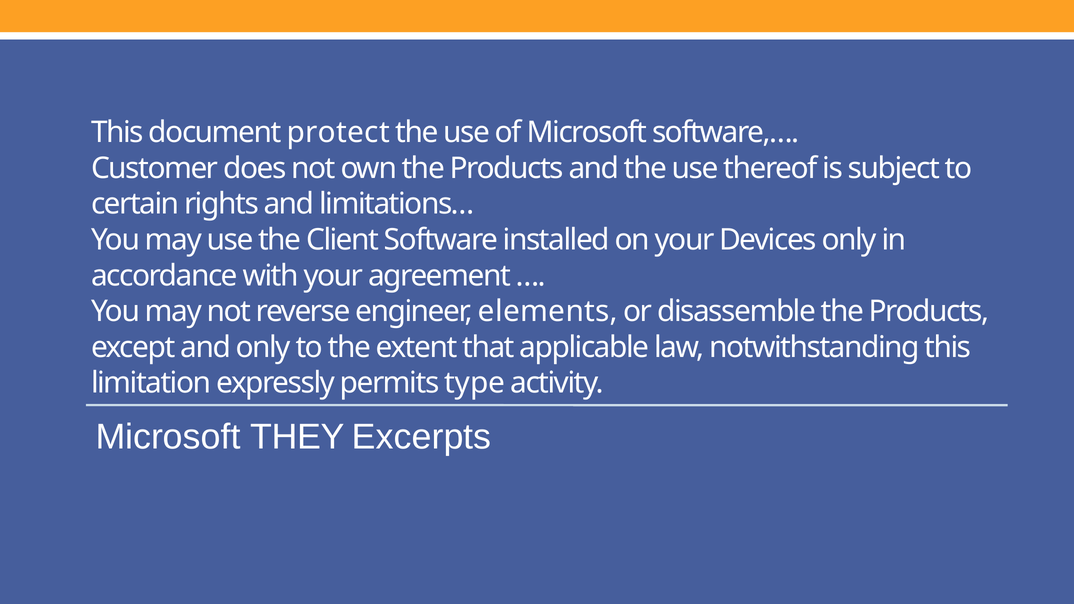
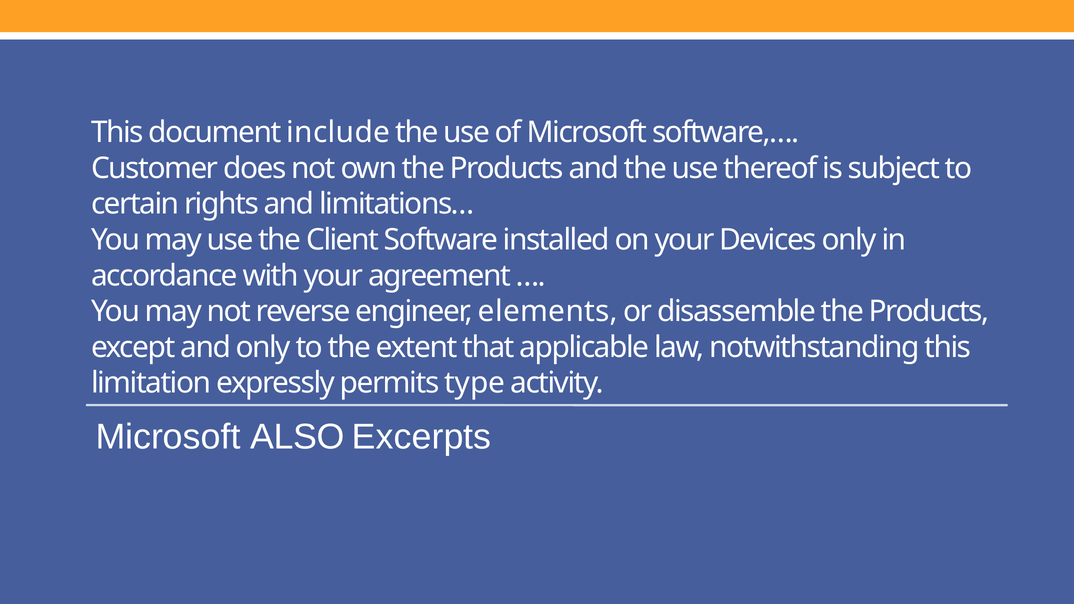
protect: protect -> include
THEY: THEY -> ALSO
